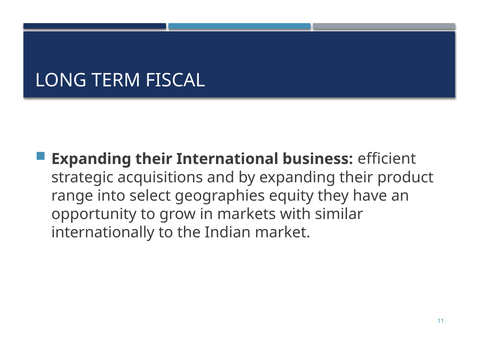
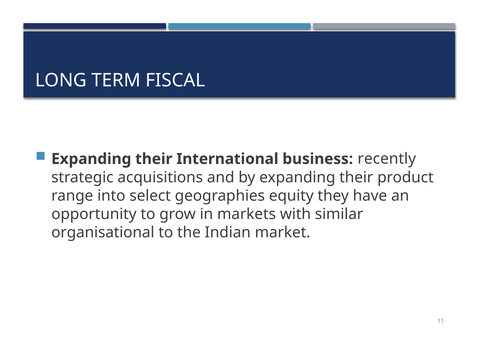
efficient: efficient -> recently
internationally: internationally -> organisational
